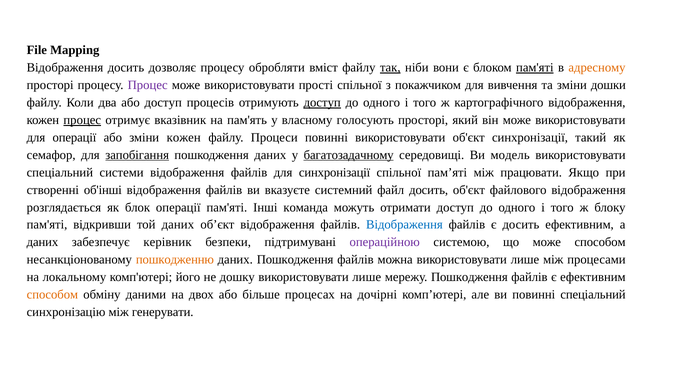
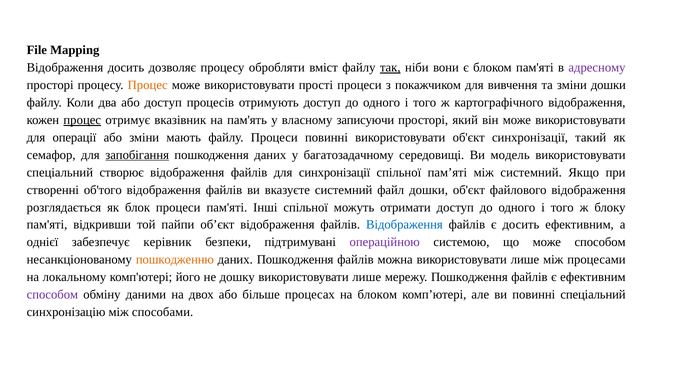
пам'яті at (535, 67) underline: present -> none
адресному colour: orange -> purple
Процес at (148, 85) colour: purple -> orange
прості спільної: спільної -> процеси
доступ at (322, 102) underline: present -> none
голосують: голосують -> записуючи
зміни кожен: кожен -> мають
багатозадачному underline: present -> none
системи: системи -> створює
між працювати: працювати -> системний
об'інші: об'інші -> об'того
файл досить: досить -> дошки
блок операції: операції -> процеси
Інші команда: команда -> спільної
той даних: даних -> пайпи
даних at (42, 242): даних -> однієї
способом at (52, 294) colour: orange -> purple
на дочірні: дочірні -> блоком
генерувати: генерувати -> способами
